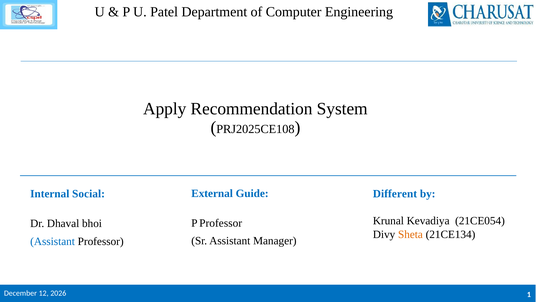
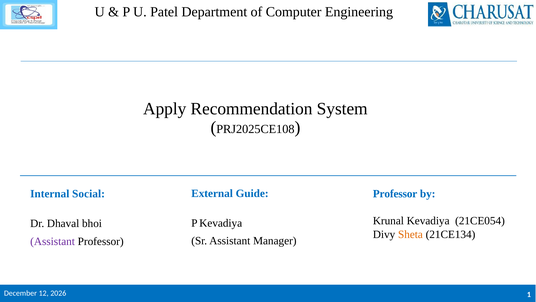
Different at (395, 194): Different -> Professor
P Professor: Professor -> Kevadiya
Assistant at (53, 241) colour: blue -> purple
